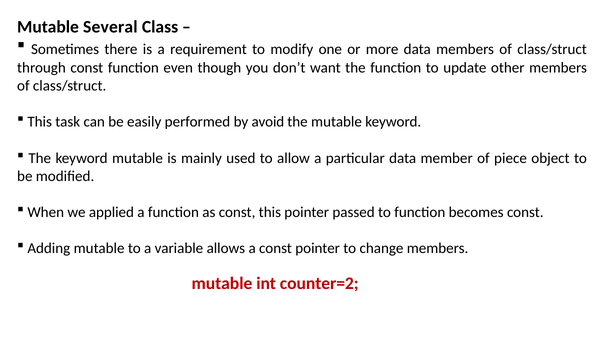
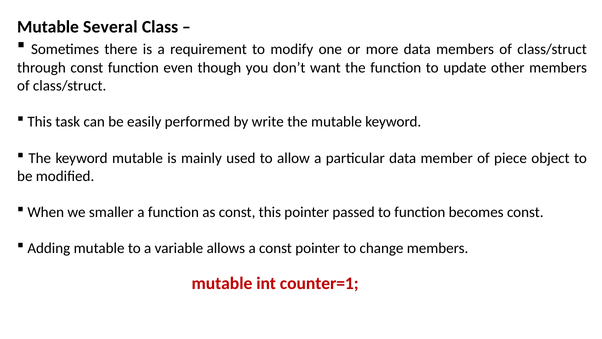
avoid: avoid -> write
applied: applied -> smaller
counter=2: counter=2 -> counter=1
